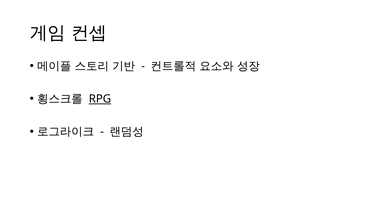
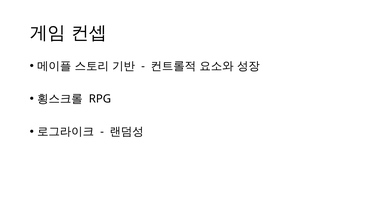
RPG underline: present -> none
